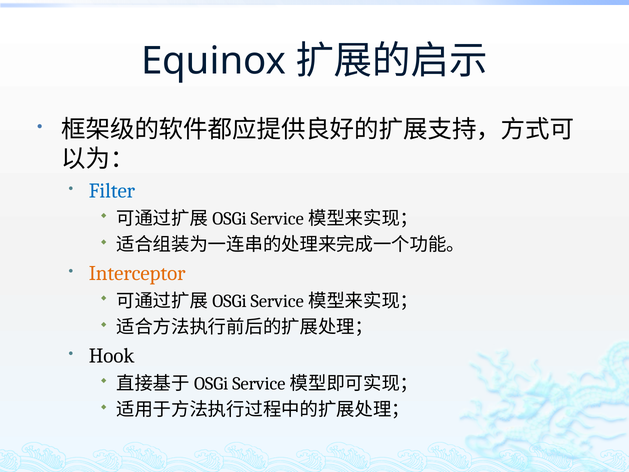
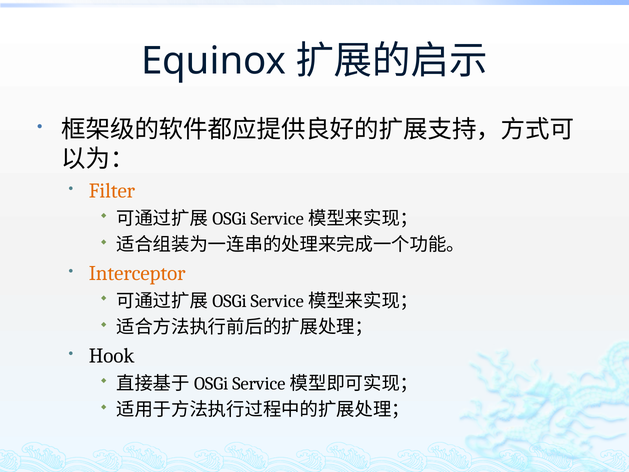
Filter colour: blue -> orange
